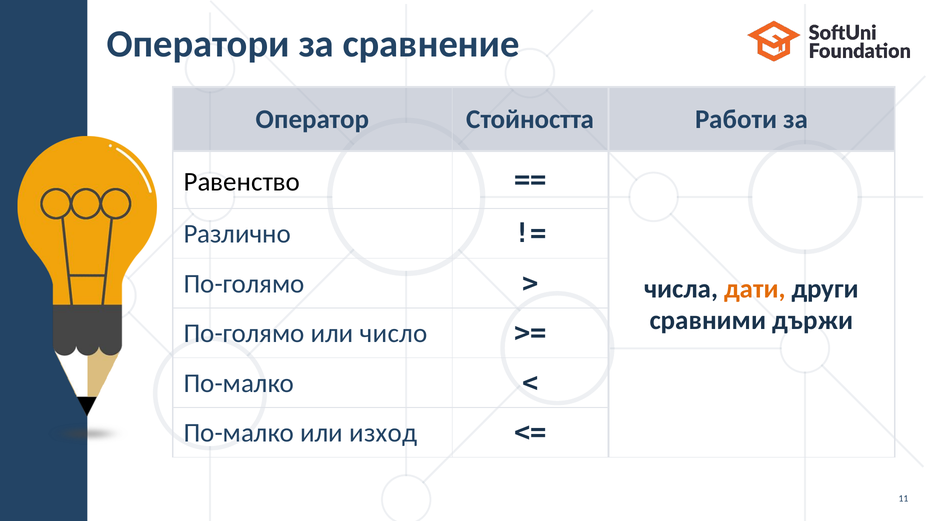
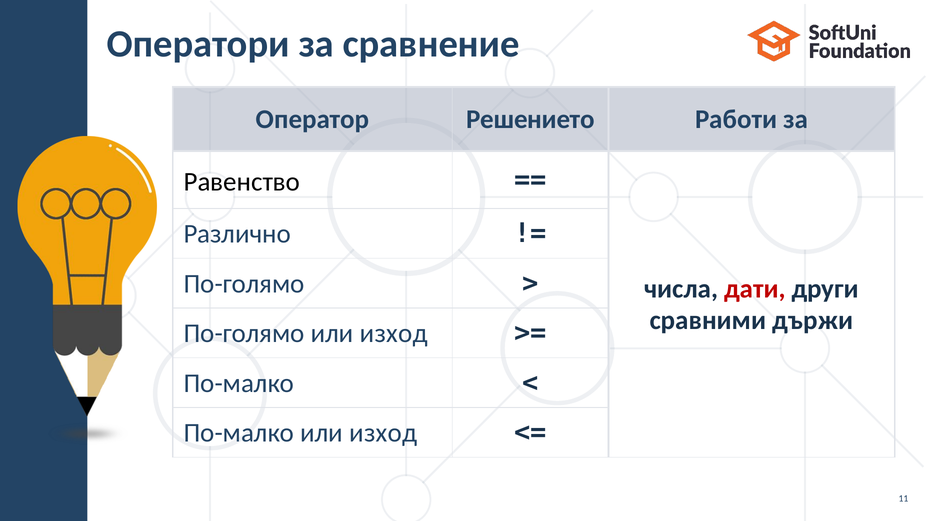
Стойността: Стойността -> Решението
дати colour: orange -> red
По-голямо или число: число -> изход
